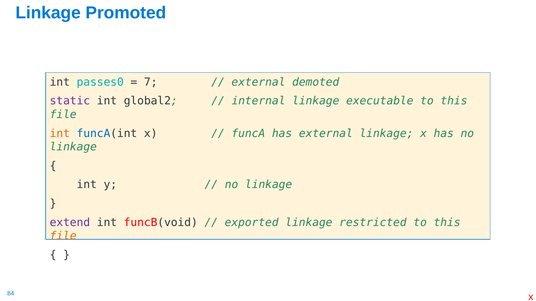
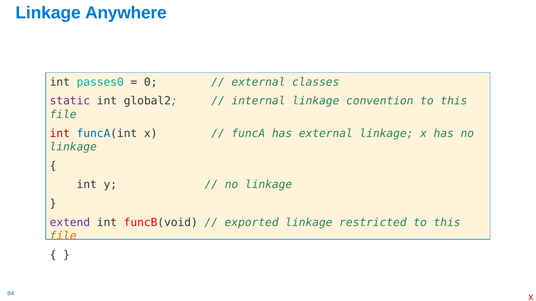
Promoted: Promoted -> Anywhere
7: 7 -> 0
demoted: demoted -> classes
executable: executable -> convention
int at (60, 134) colour: orange -> red
